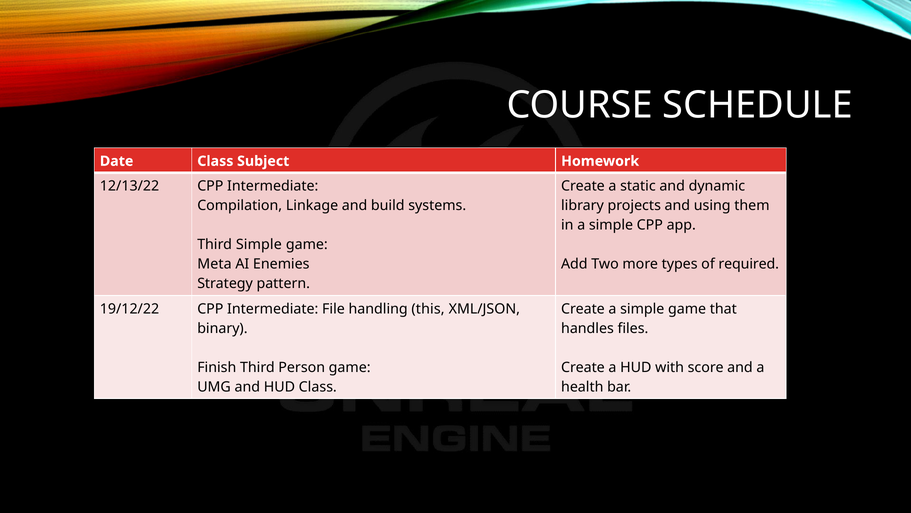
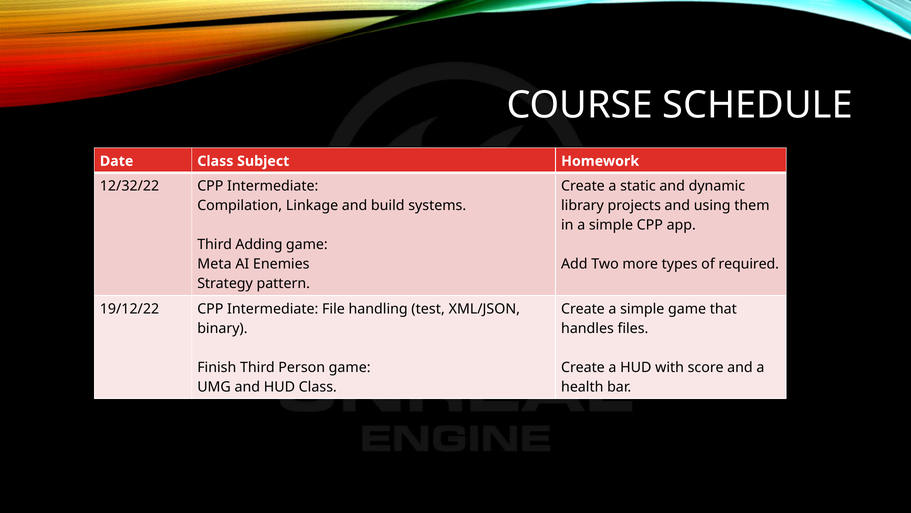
12/13/22: 12/13/22 -> 12/32/22
Third Simple: Simple -> Adding
this: this -> test
